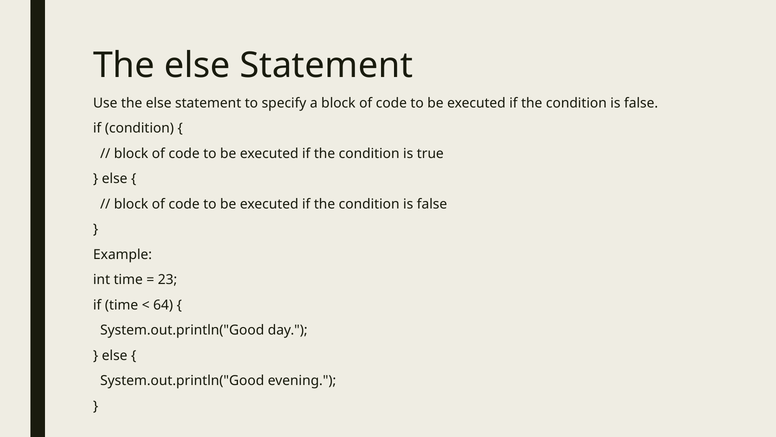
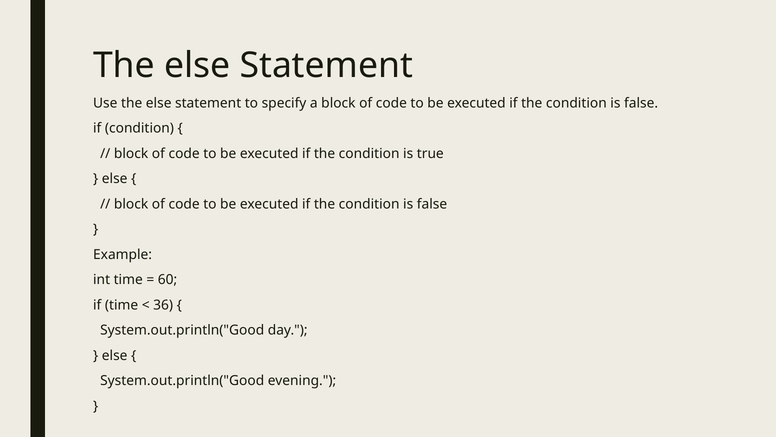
23: 23 -> 60
64: 64 -> 36
